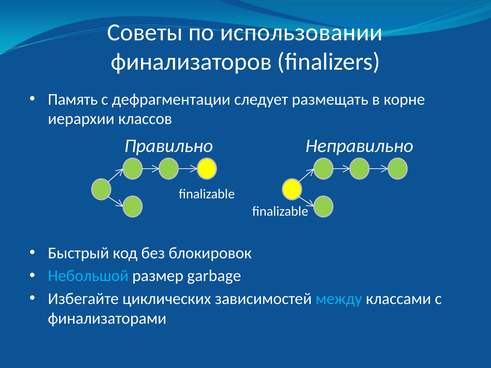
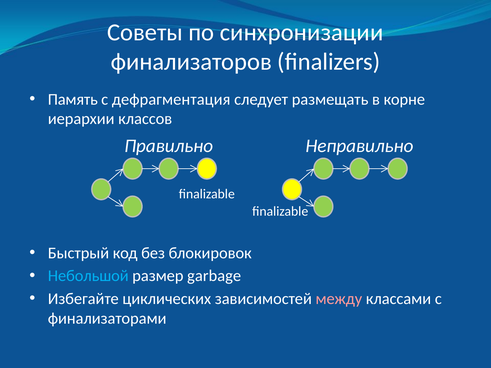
использовании: использовании -> синхронизации
дефрагментации: дефрагментации -> дефрагментация
между colour: light blue -> pink
